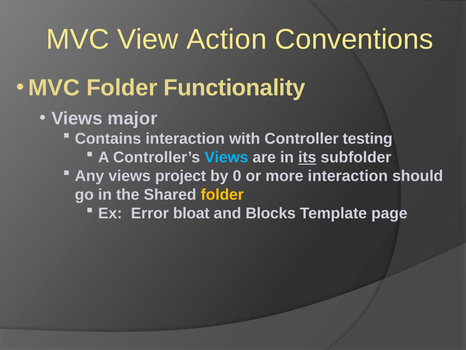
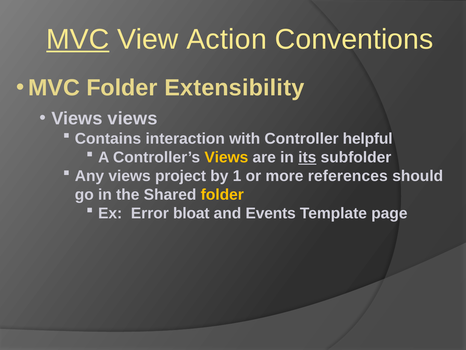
MVC at (78, 39) underline: none -> present
Functionality: Functionality -> Extensibility
Views major: major -> views
testing: testing -> helpful
Views at (226, 157) colour: light blue -> yellow
0: 0 -> 1
more interaction: interaction -> references
Blocks: Blocks -> Events
